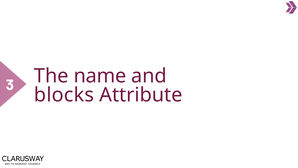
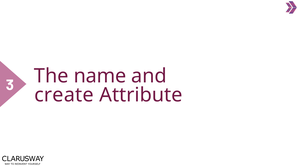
blocks: blocks -> create
